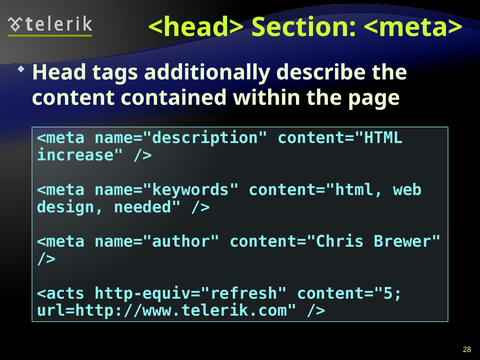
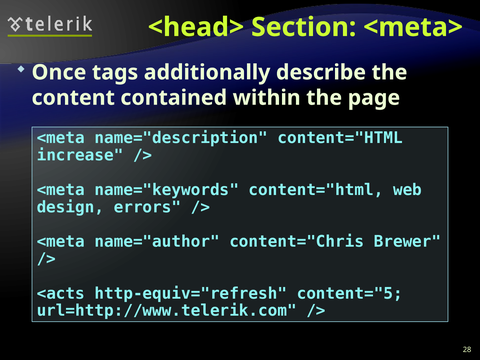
Head: Head -> Once
needed: needed -> errors
